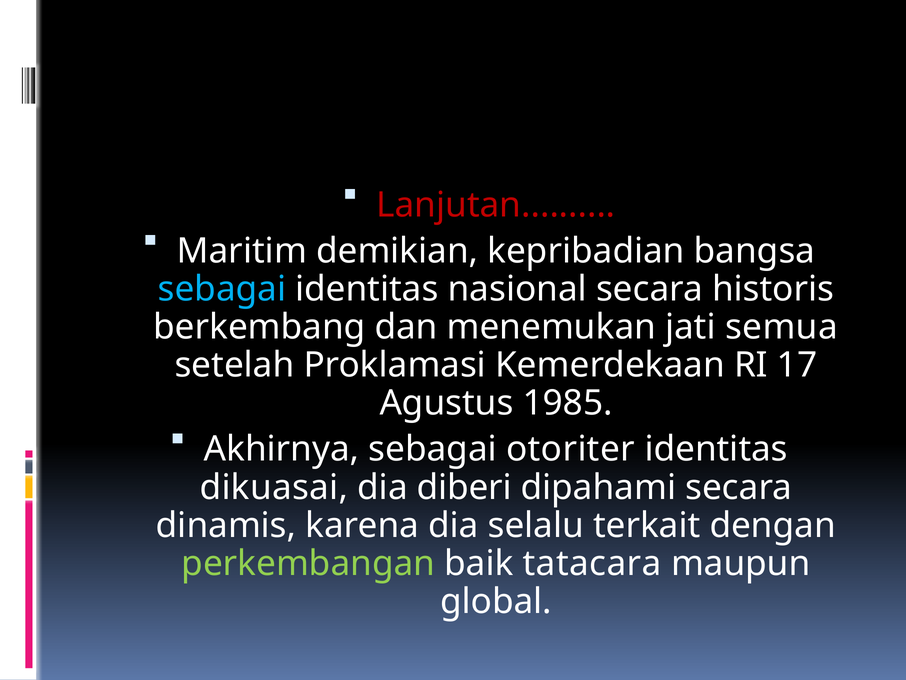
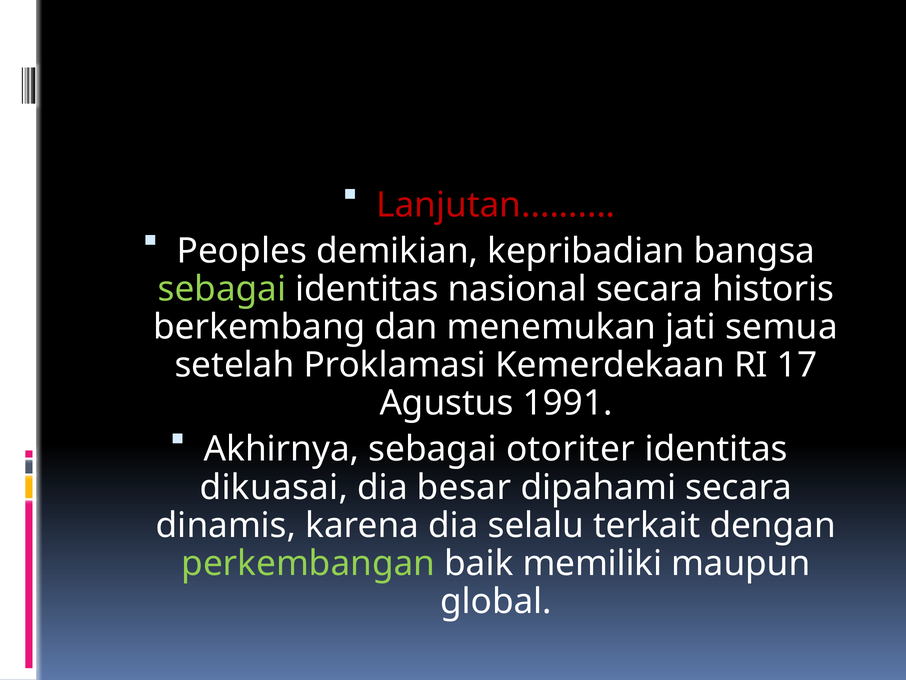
Maritim: Maritim -> Peoples
sebagai at (222, 289) colour: light blue -> light green
1985: 1985 -> 1991
diberi: diberi -> besar
tatacara: tatacara -> memiliki
